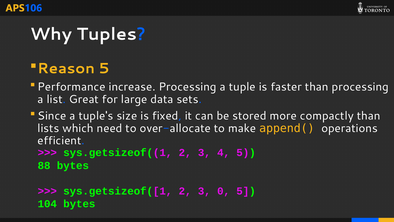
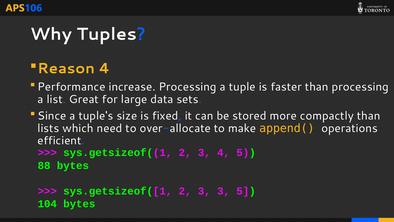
Reason 5: 5 -> 4
3 0: 0 -> 3
